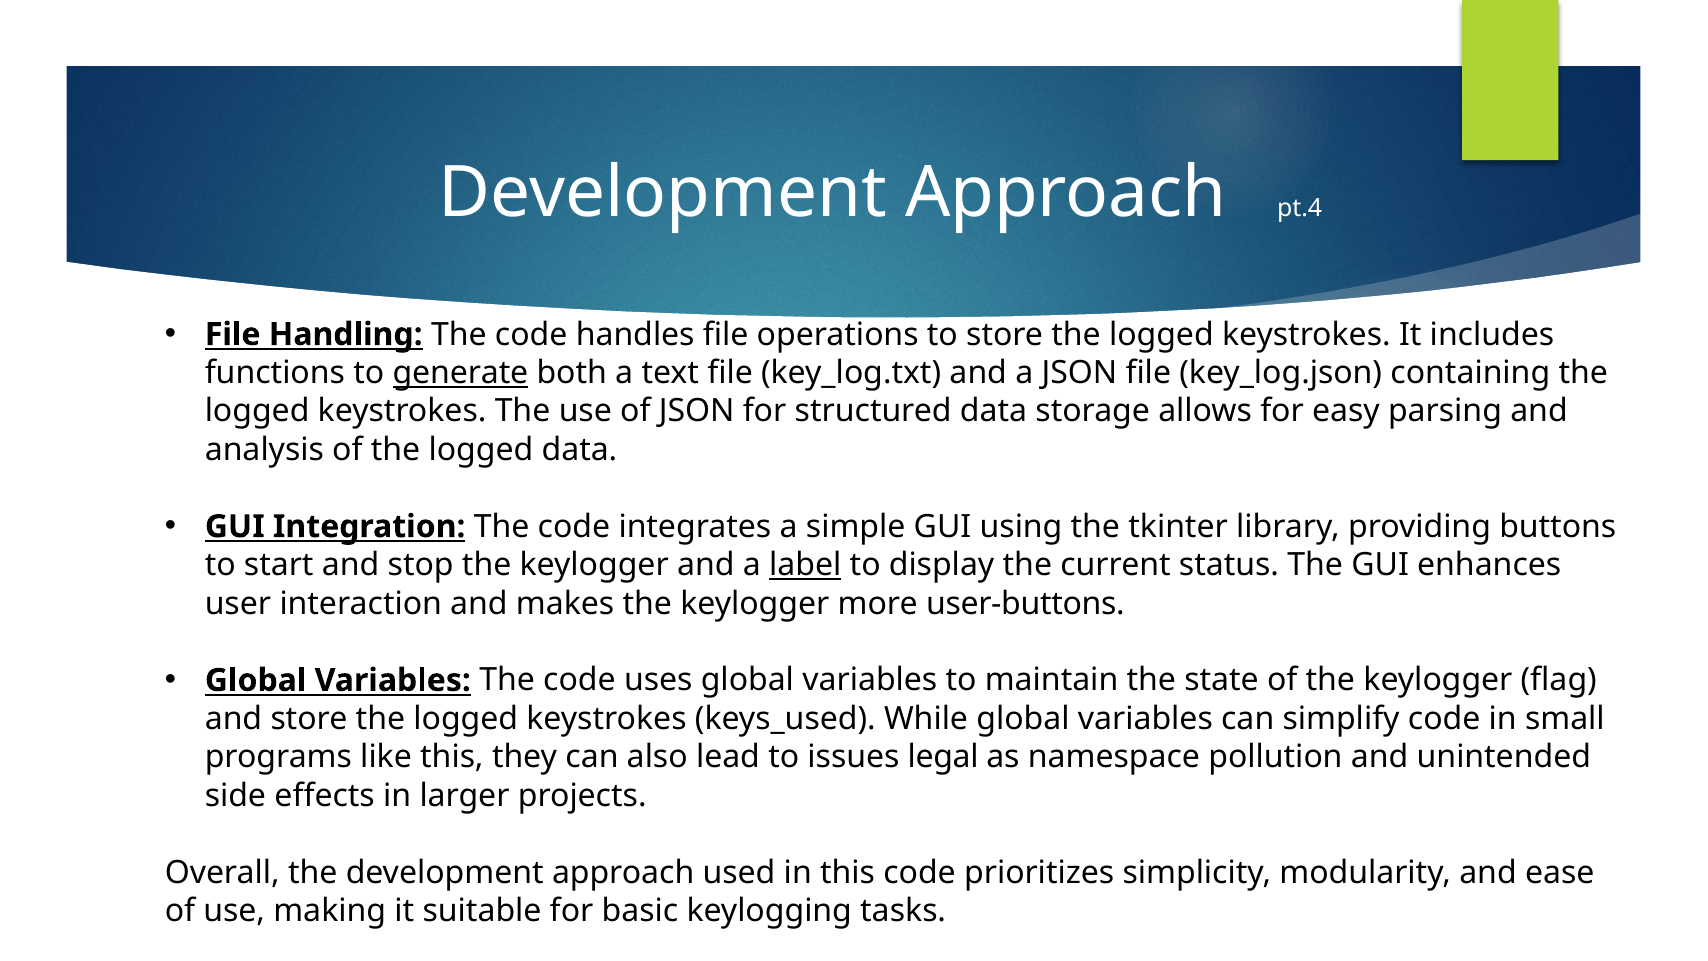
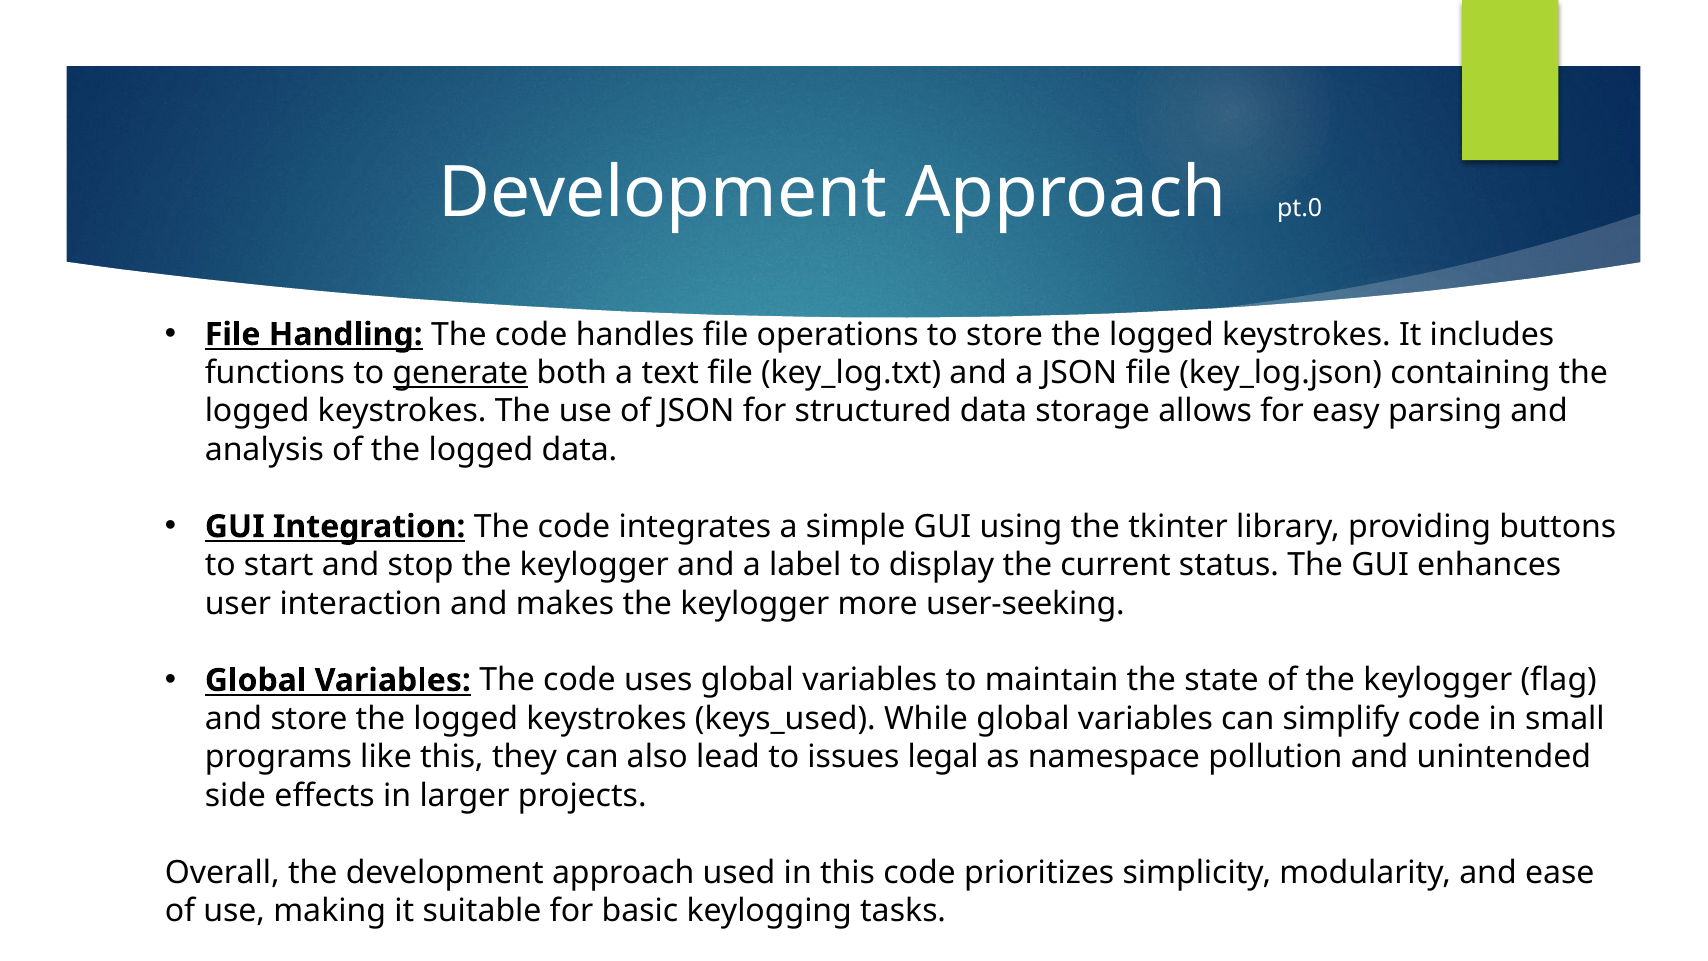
pt.4: pt.4 -> pt.0
label underline: present -> none
user-buttons: user-buttons -> user-seeking
